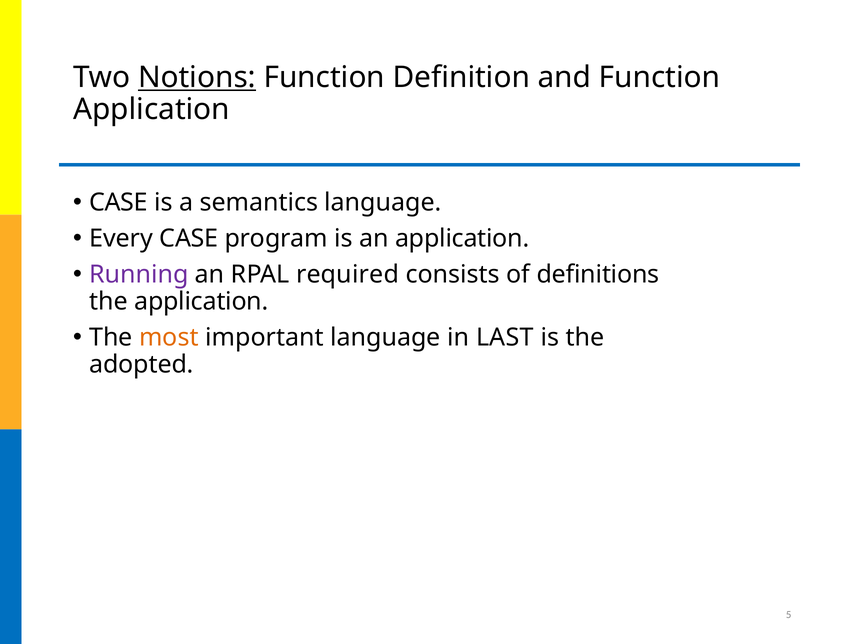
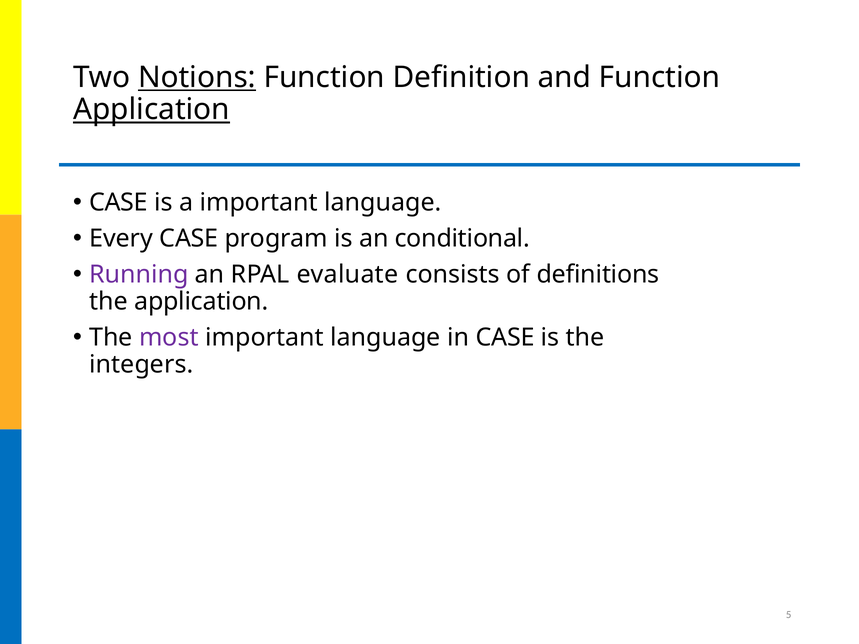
Application at (151, 110) underline: none -> present
a semantics: semantics -> important
an application: application -> conditional
required: required -> evaluate
most colour: orange -> purple
in LAST: LAST -> CASE
adopted: adopted -> integers
